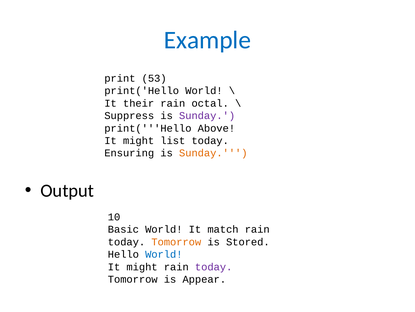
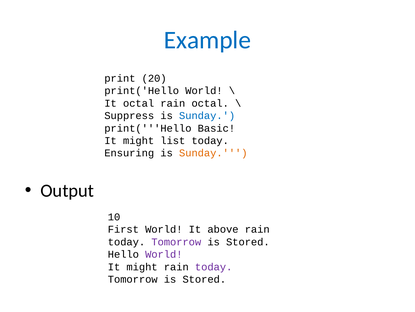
53: 53 -> 20
It their: their -> octal
Sunday at (207, 115) colour: purple -> blue
Above: Above -> Basic
Basic: Basic -> First
match: match -> above
Tomorrow at (176, 241) colour: orange -> purple
World at (164, 254) colour: blue -> purple
Appear at (204, 279): Appear -> Stored
